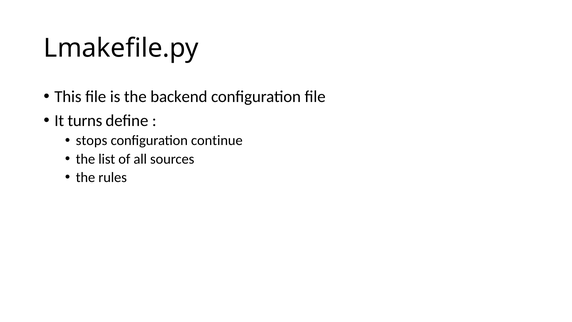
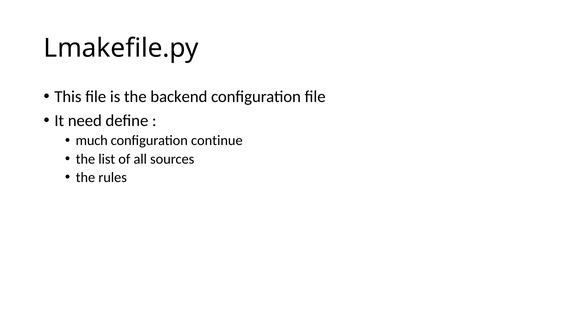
turns: turns -> need
stops: stops -> much
